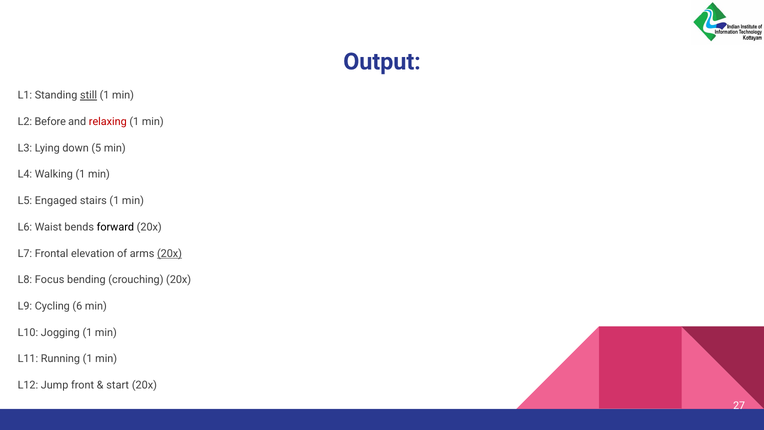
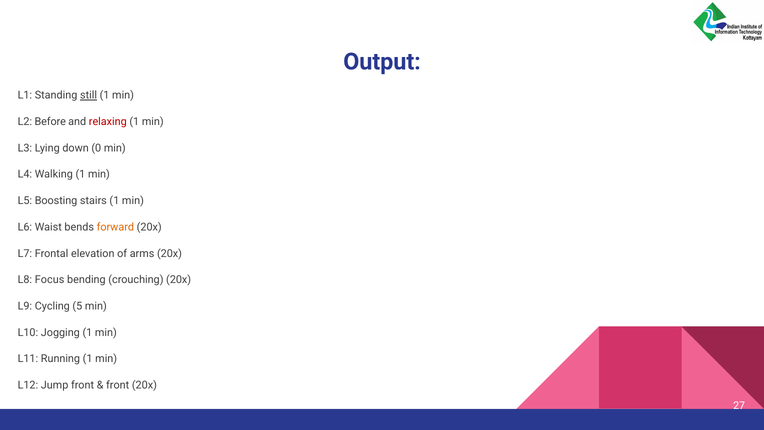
5: 5 -> 0
Engaged: Engaged -> Boosting
forward colour: black -> orange
20x at (169, 253) underline: present -> none
6: 6 -> 5
start at (118, 385): start -> front
